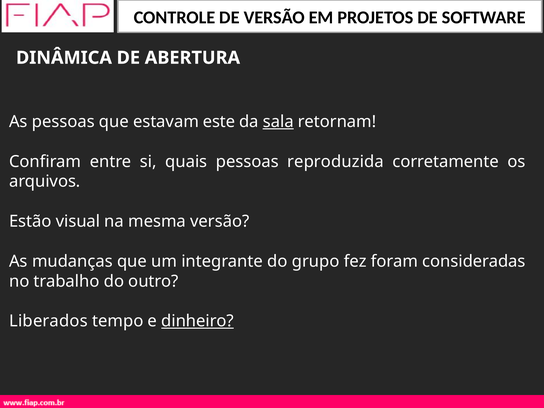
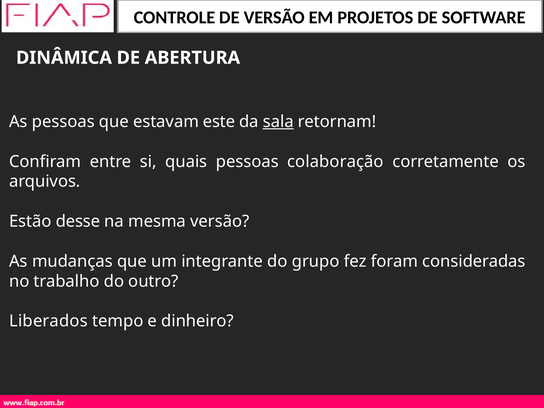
reproduzida: reproduzida -> colaboração
visual: visual -> desse
dinheiro underline: present -> none
